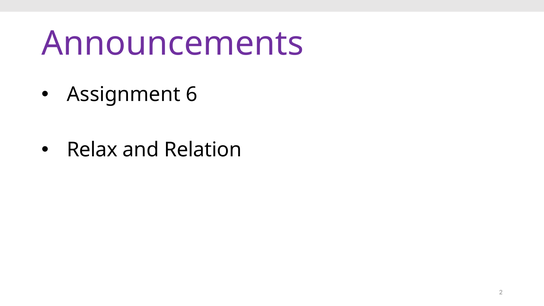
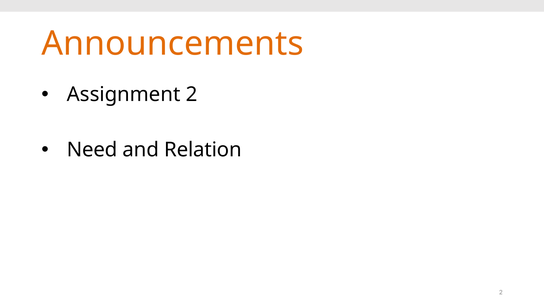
Announcements colour: purple -> orange
Assignment 6: 6 -> 2
Relax: Relax -> Need
